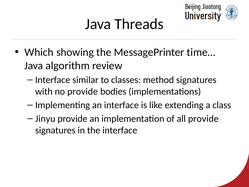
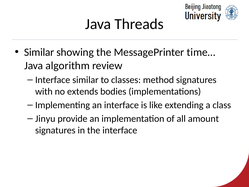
Which at (39, 52): Which -> Similar
no provide: provide -> extends
all provide: provide -> amount
